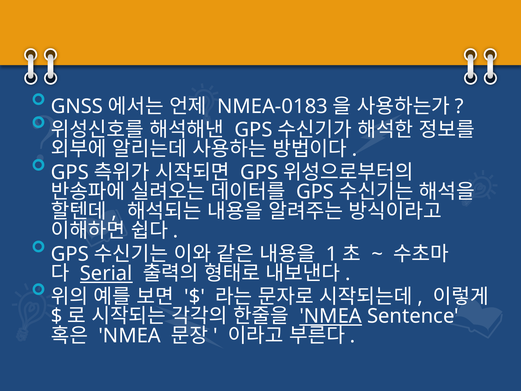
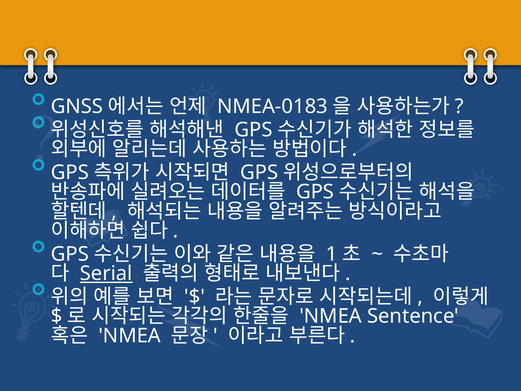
NMEA at (331, 316) underline: present -> none
